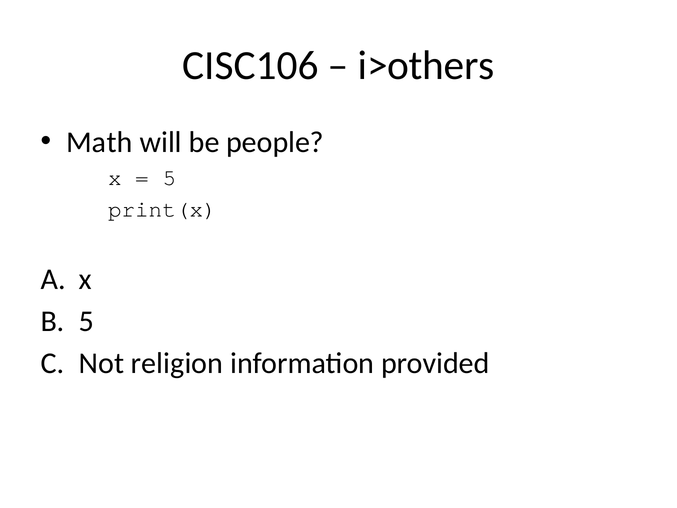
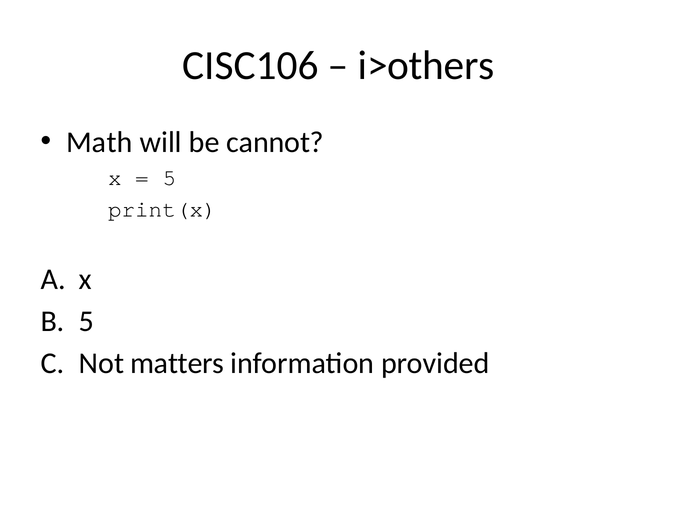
people: people -> cannot
religion: religion -> matters
